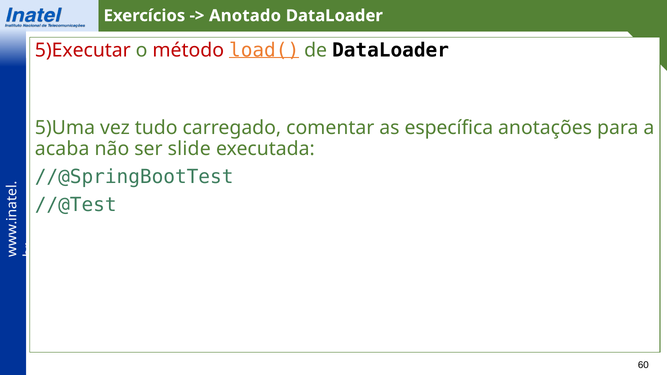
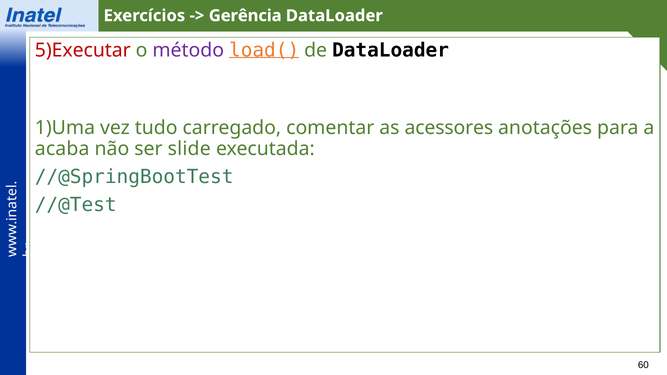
Anotado: Anotado -> Gerência
método colour: red -> purple
5)Uma: 5)Uma -> 1)Uma
específica: específica -> acessores
